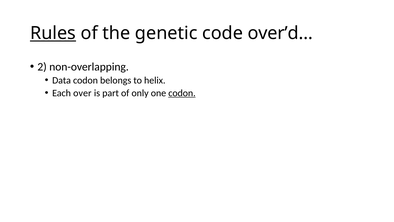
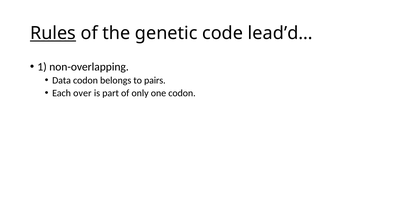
over’d…: over’d… -> lead’d…
2: 2 -> 1
helix: helix -> pairs
codon at (182, 93) underline: present -> none
